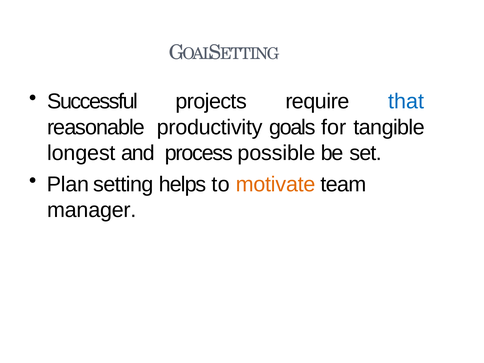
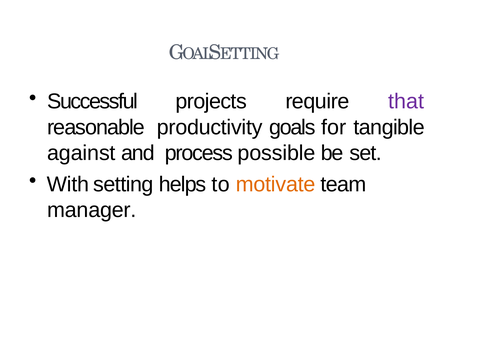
that colour: blue -> purple
longest: longest -> against
Plan: Plan -> With
